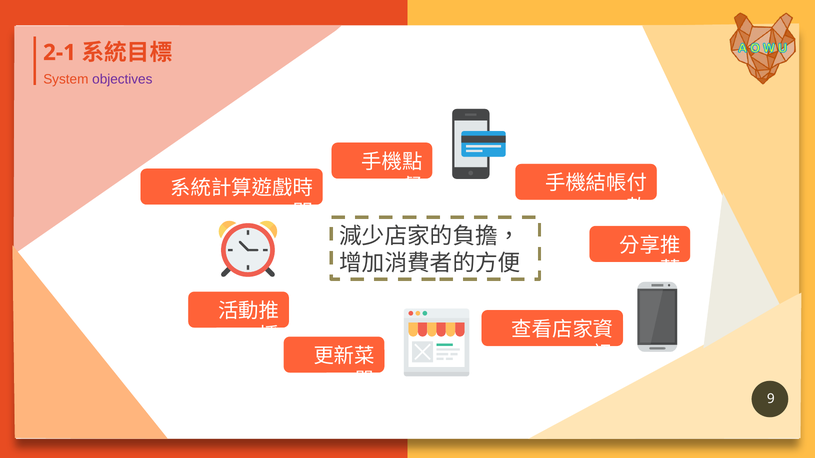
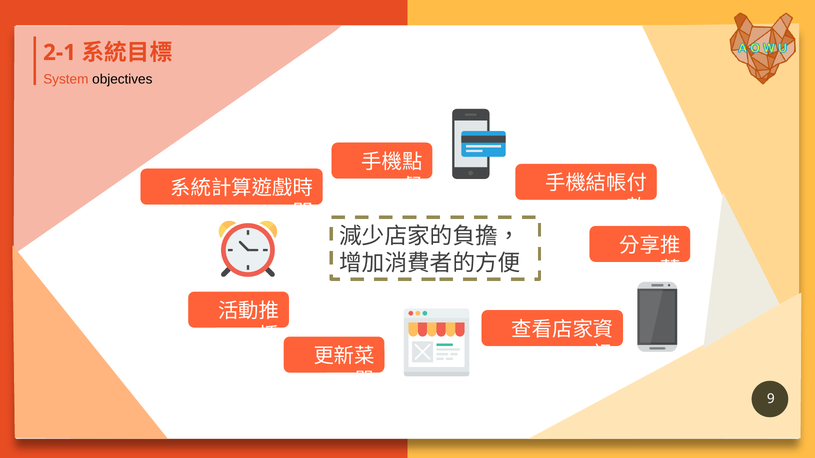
objectives colour: purple -> black
